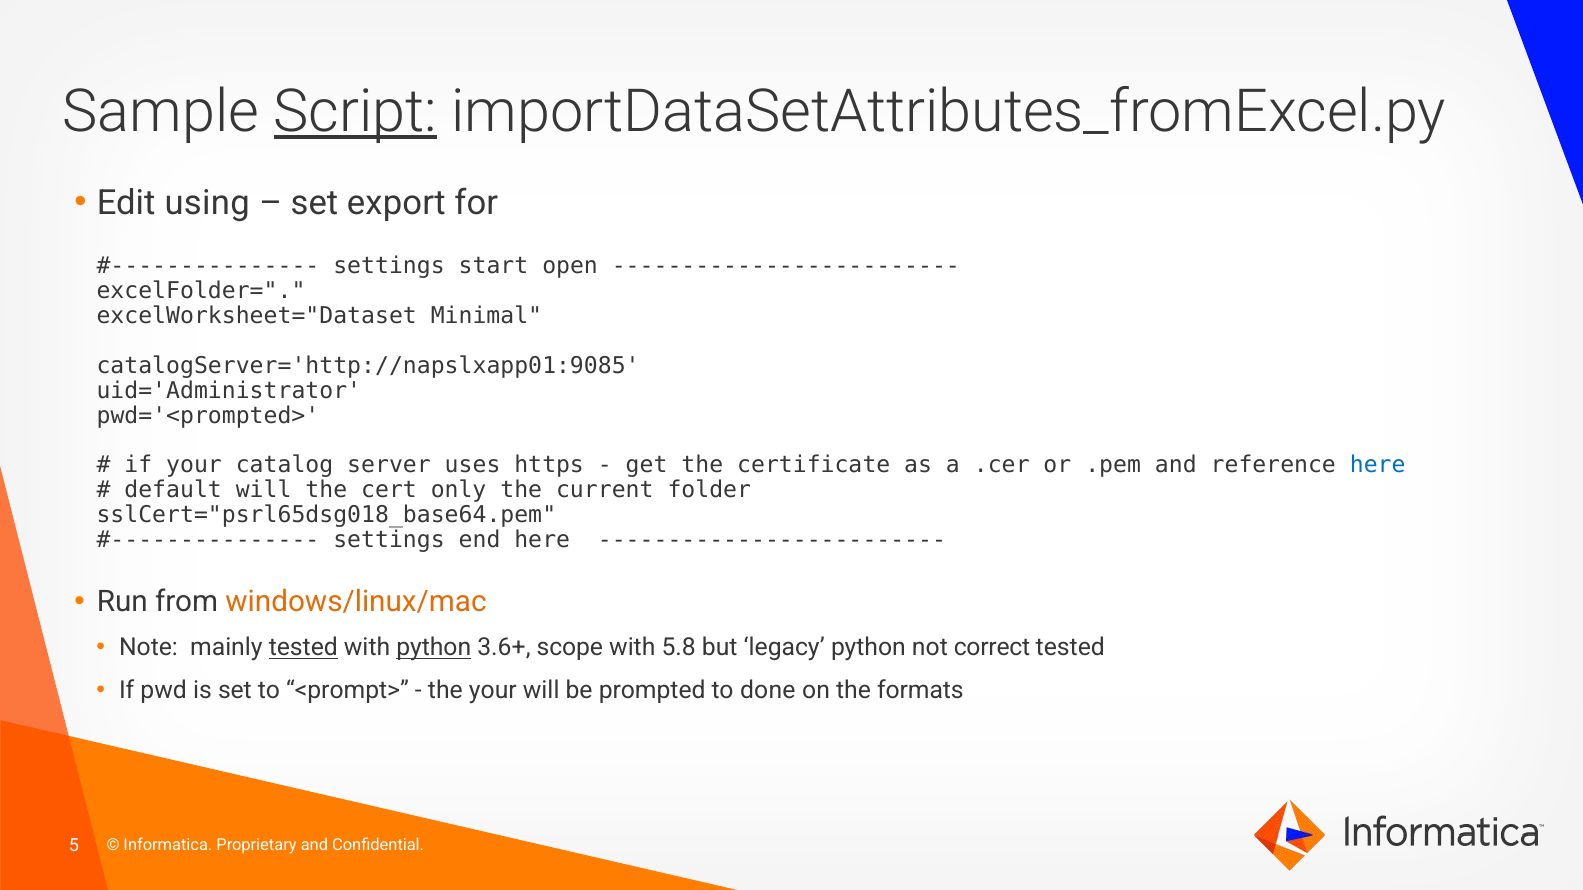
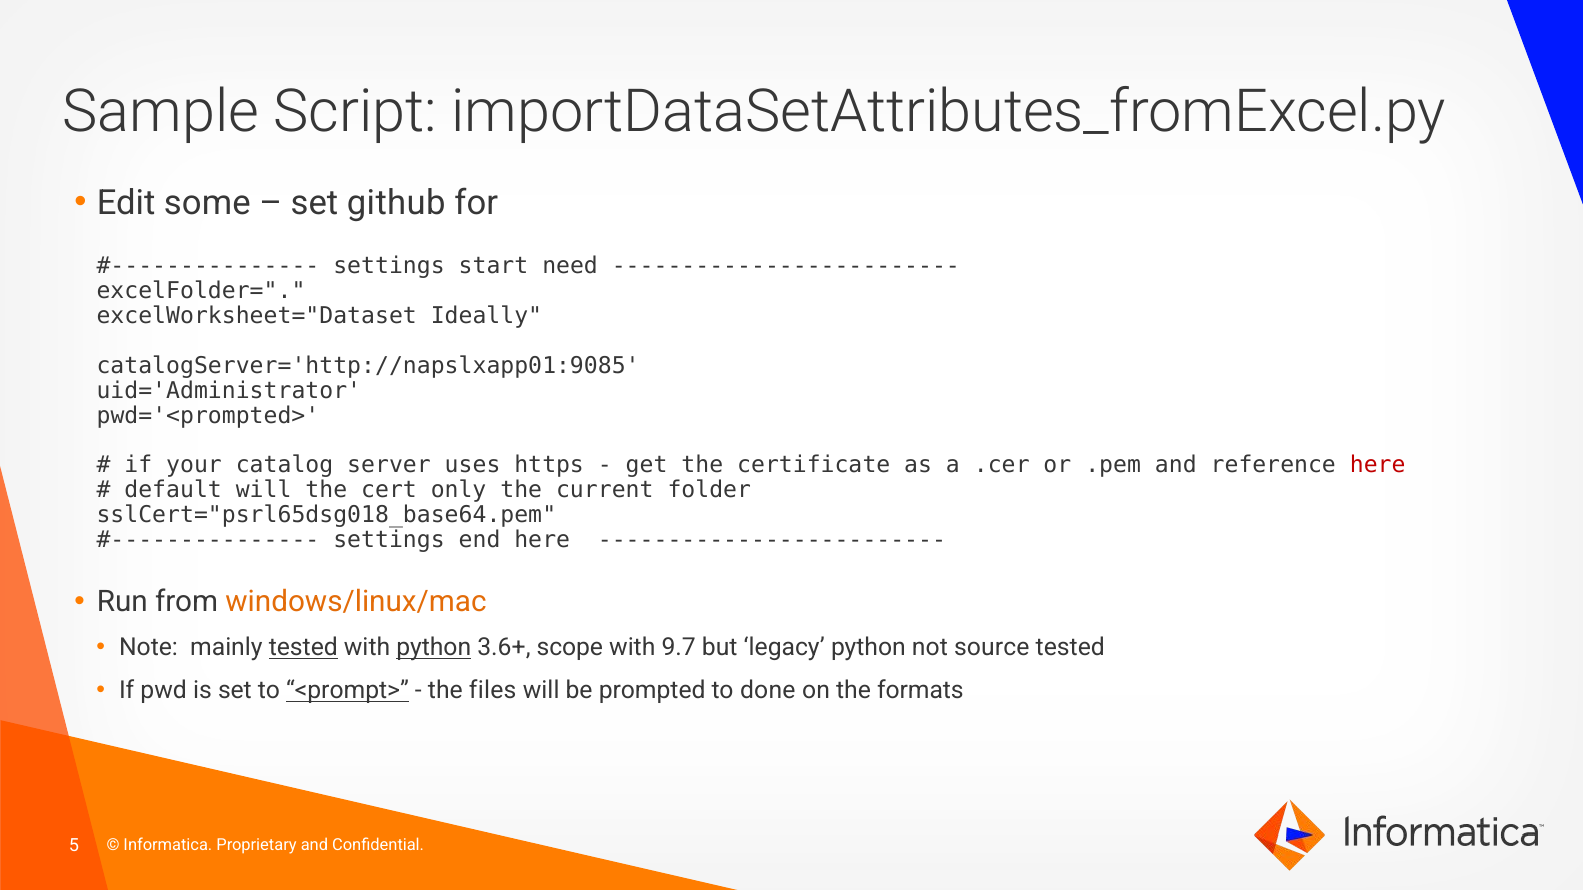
Script underline: present -> none
using: using -> some
export: export -> github
open: open -> need
Minimal: Minimal -> Ideally
here at (1378, 466) colour: blue -> red
5.8: 5.8 -> 9.7
correct: correct -> source
<prompt> underline: none -> present
the your: your -> files
